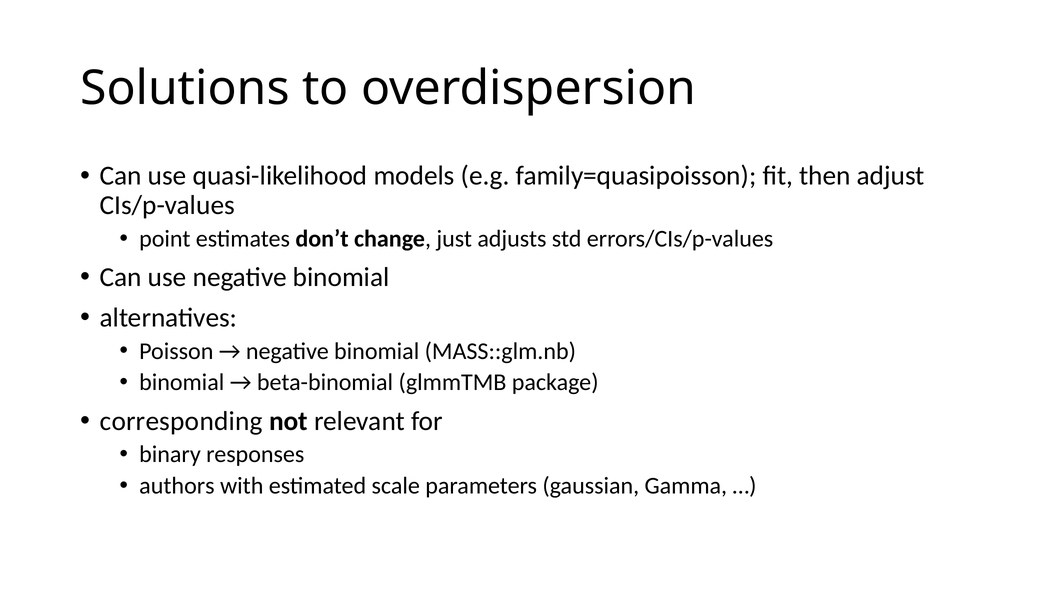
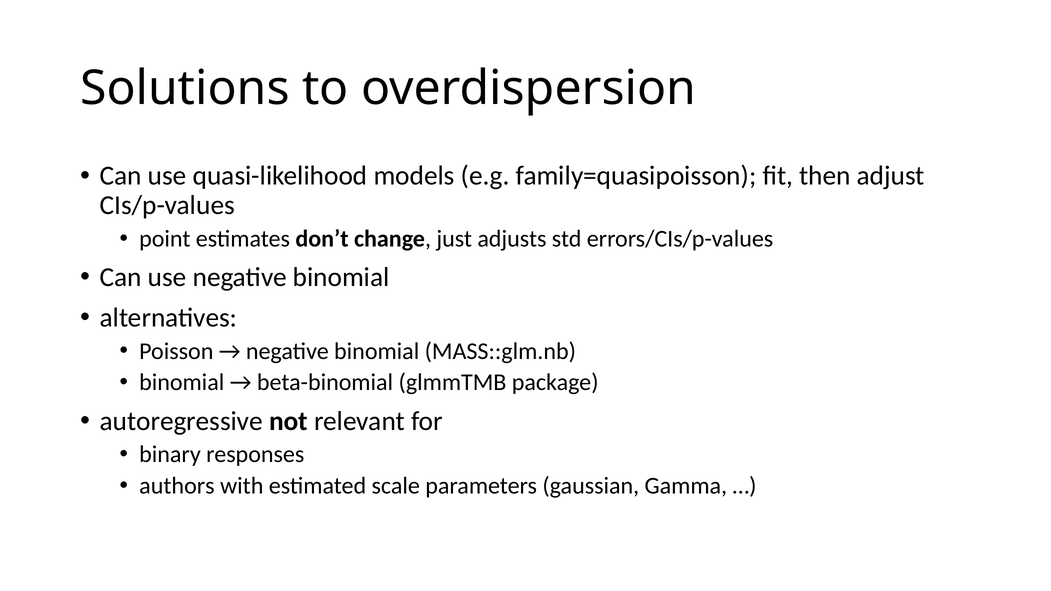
corresponding: corresponding -> autoregressive
